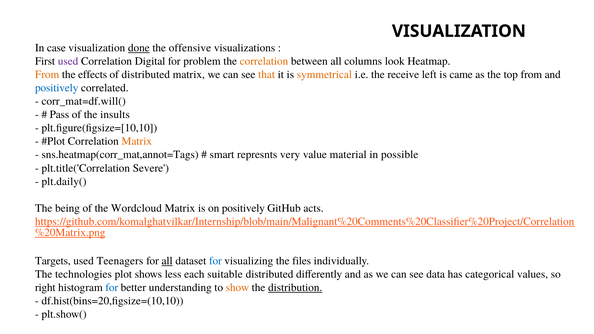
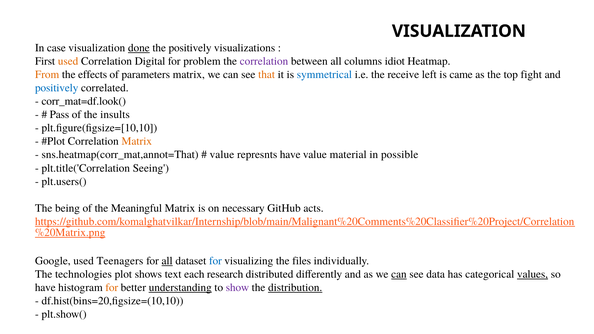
the offensive: offensive -> positively
used at (68, 61) colour: purple -> orange
correlation at (264, 61) colour: orange -> purple
look: look -> idiot
of distributed: distributed -> parameters
symmetrical colour: orange -> blue
top from: from -> fight
corr_mat=df.will(: corr_mat=df.will( -> corr_mat=df.look(
sns.heatmap(corr_mat,annot=Tags: sns.heatmap(corr_mat,annot=Tags -> sns.heatmap(corr_mat,annot=That
smart at (222, 155): smart -> value
represnts very: very -> have
Severe: Severe -> Seeing
plt.daily(: plt.daily( -> plt.users(
Wordcloud: Wordcloud -> Meaningful
on positively: positively -> necessary
Targets: Targets -> Google
less: less -> text
suitable: suitable -> research
can at (399, 274) underline: none -> present
values underline: none -> present
right at (45, 288): right -> have
for at (112, 288) colour: blue -> orange
understanding underline: none -> present
show colour: orange -> purple
